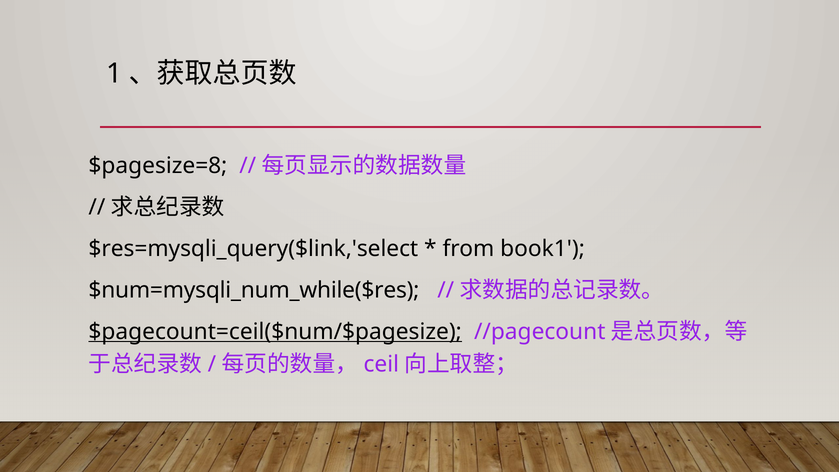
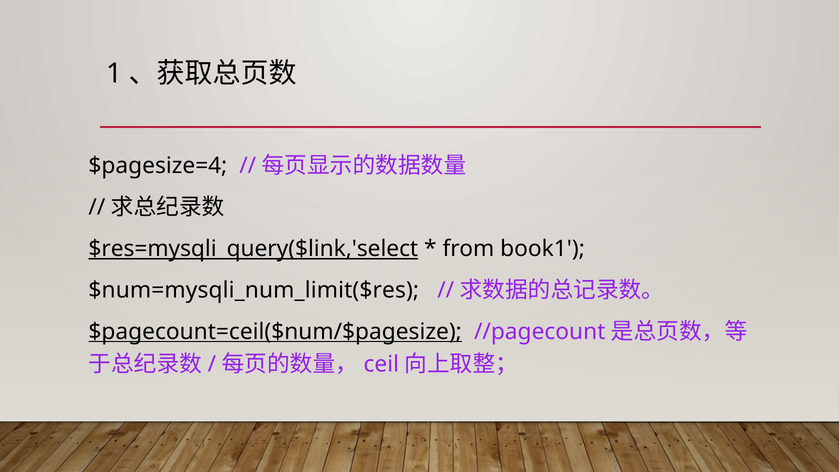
$pagesize=8: $pagesize=8 -> $pagesize=4
$res=mysqli_query($link,'select underline: none -> present
$num=mysqli_num_while($res: $num=mysqli_num_while($res -> $num=mysqli_num_limit($res
